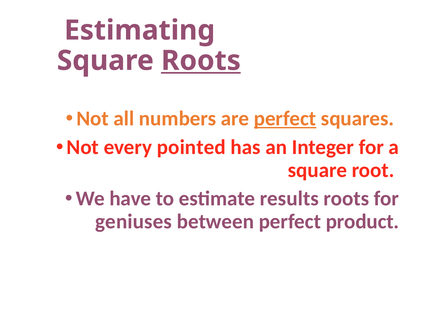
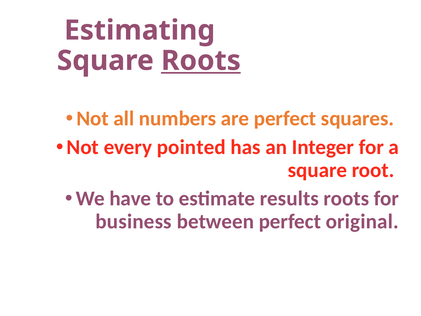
perfect at (285, 119) underline: present -> none
geniuses: geniuses -> business
product: product -> original
